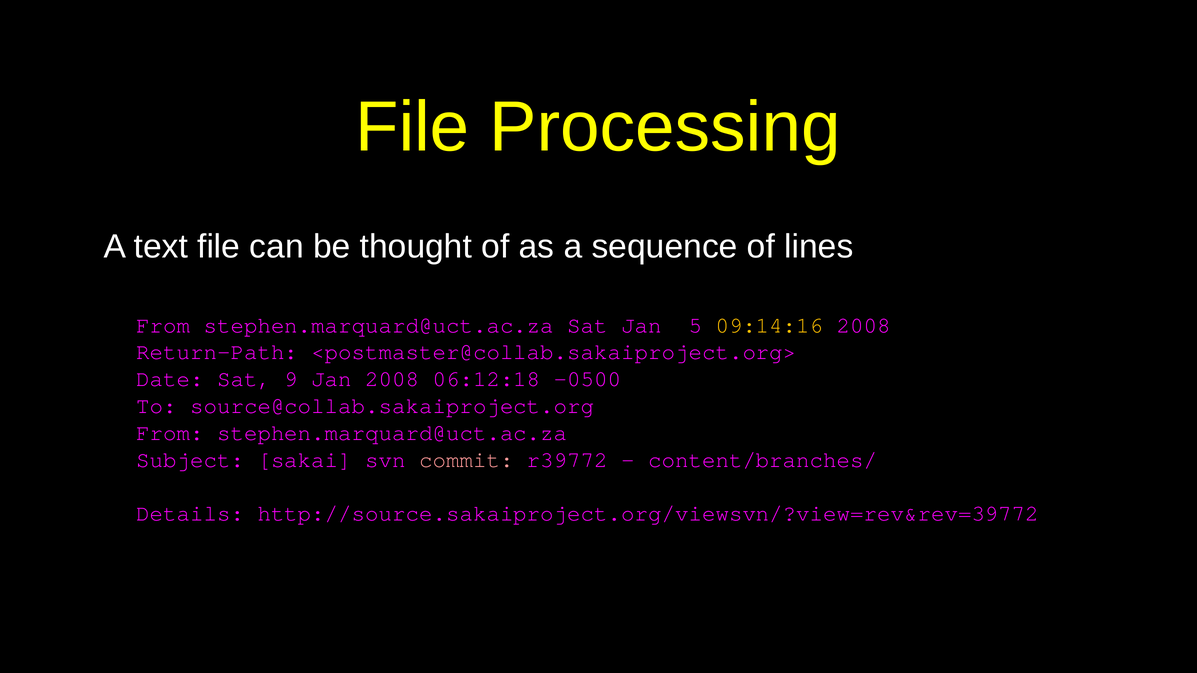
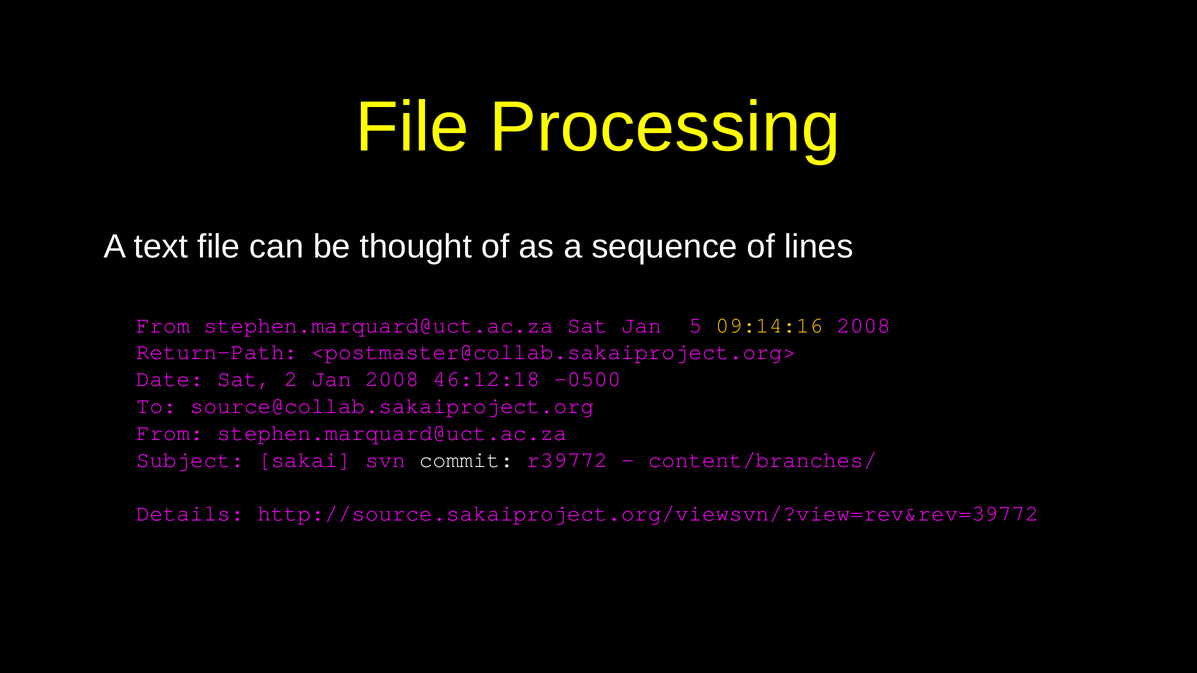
9: 9 -> 2
06:12:18: 06:12:18 -> 46:12:18
commit colour: pink -> white
